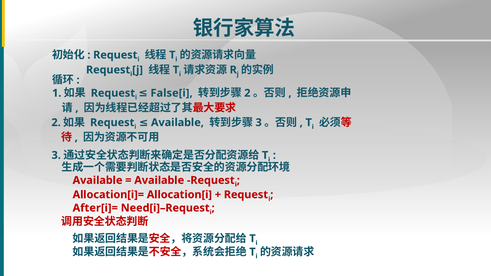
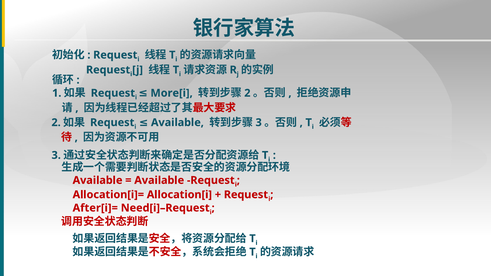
False[i: False[i -> More[i
